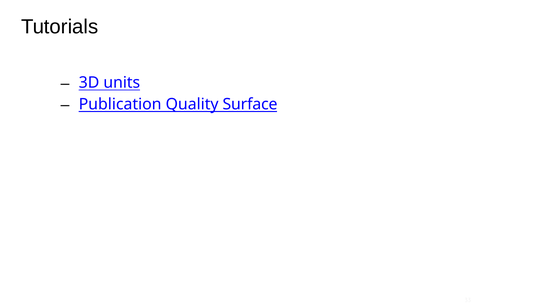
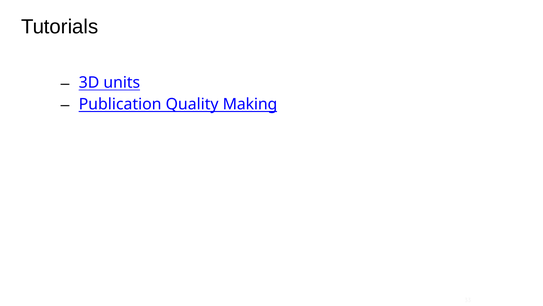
Surface: Surface -> Making
